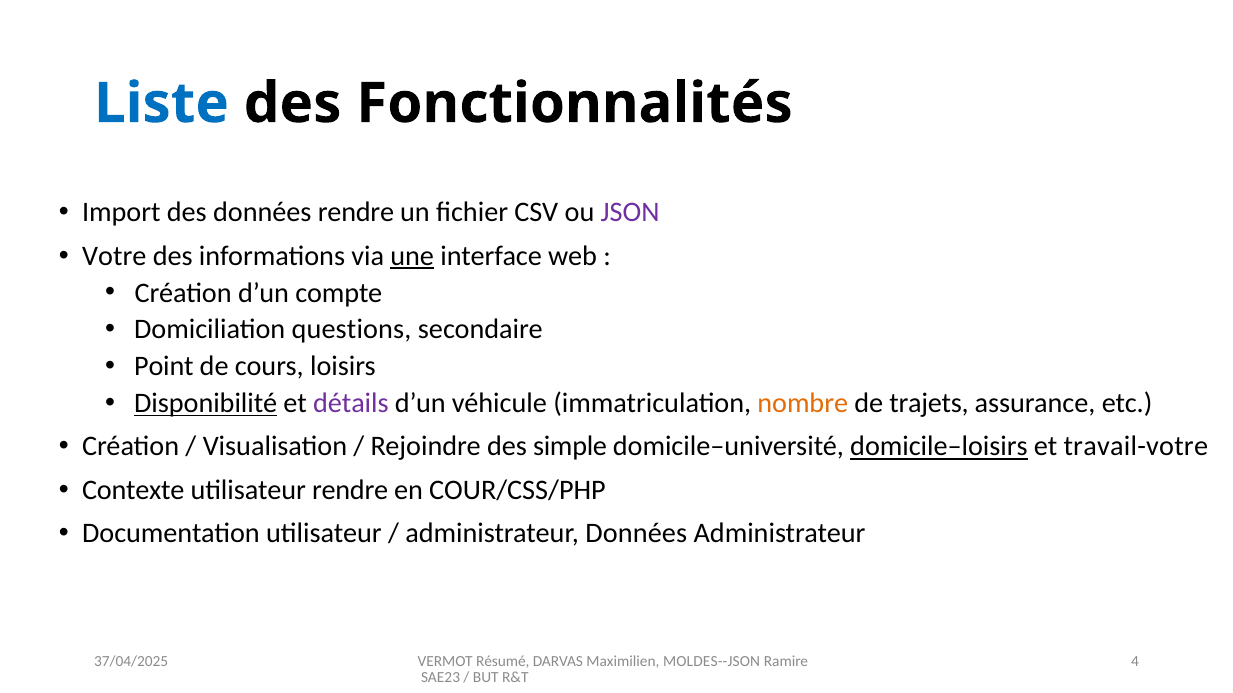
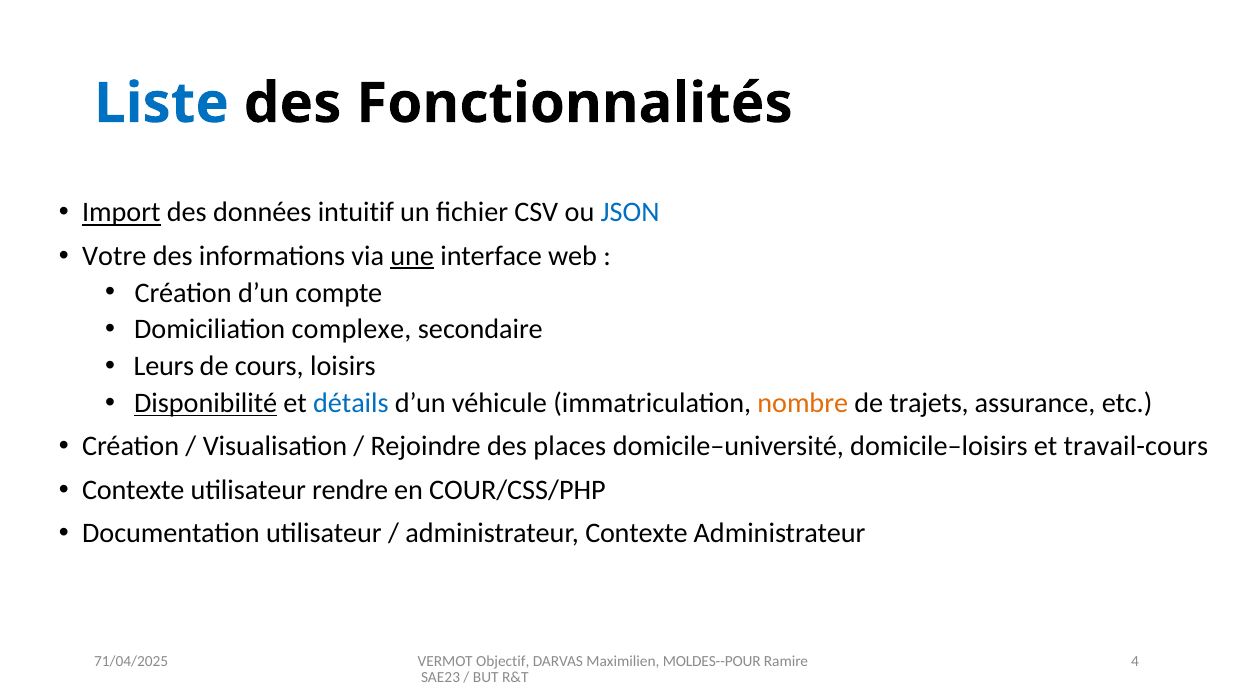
Import underline: none -> present
données rendre: rendre -> intuitif
JSON colour: purple -> blue
questions: questions -> complexe
Point: Point -> Leurs
détails colour: purple -> blue
simple: simple -> places
domicile–loisirs underline: present -> none
travail-votre: travail-votre -> travail-cours
administrateur Données: Données -> Contexte
Résumé: Résumé -> Objectif
MOLDES--JSON: MOLDES--JSON -> MOLDES--POUR
37/04/2025: 37/04/2025 -> 71/04/2025
